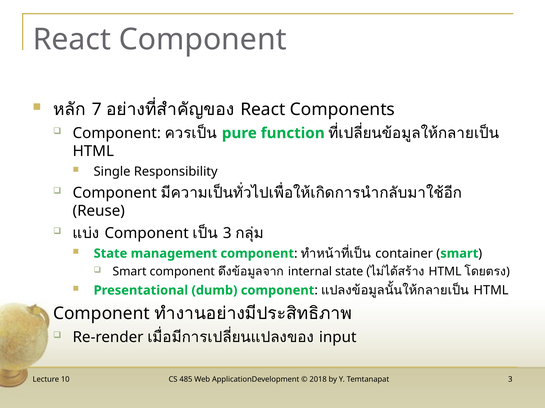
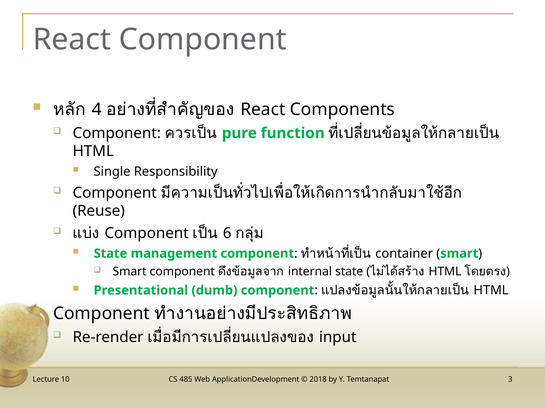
7: 7 -> 4
3 at (227, 234): 3 -> 6
